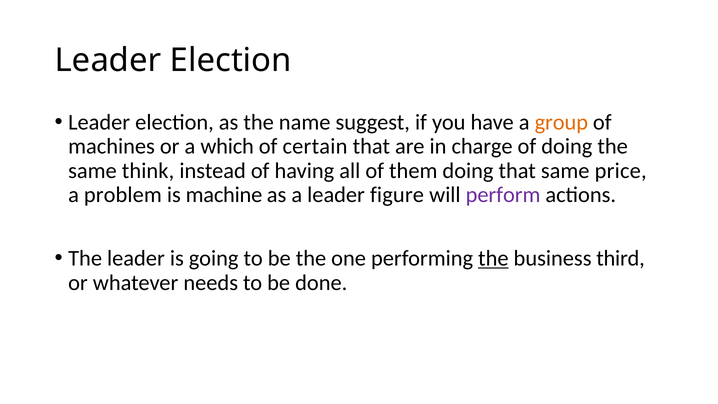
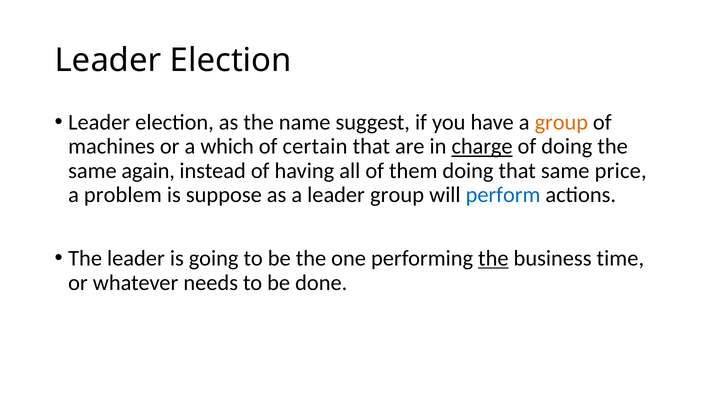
charge underline: none -> present
think: think -> again
machine: machine -> suppose
leader figure: figure -> group
perform colour: purple -> blue
third: third -> time
